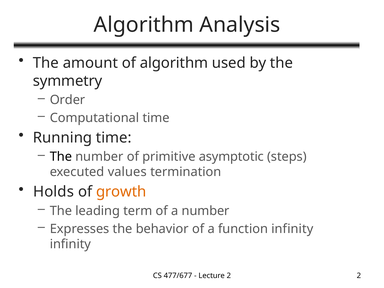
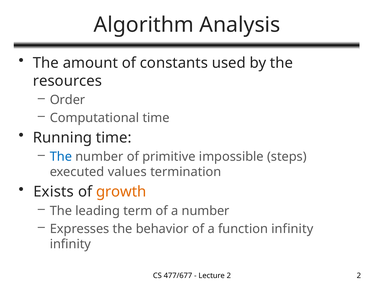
of algorithm: algorithm -> constants
symmetry: symmetry -> resources
The at (61, 157) colour: black -> blue
asymptotic: asymptotic -> impossible
Holds: Holds -> Exists
